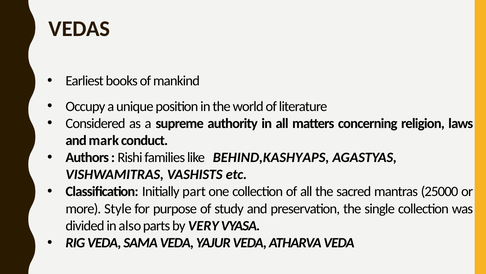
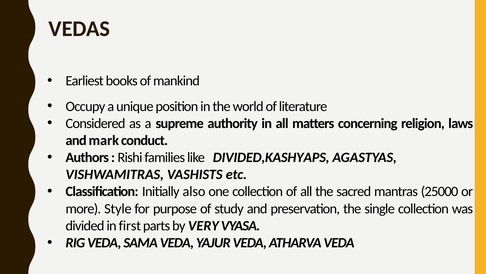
BEHIND,KASHYAPS: BEHIND,KASHYAPS -> DIVIDED,KASHYAPS
part: part -> also
also: also -> first
